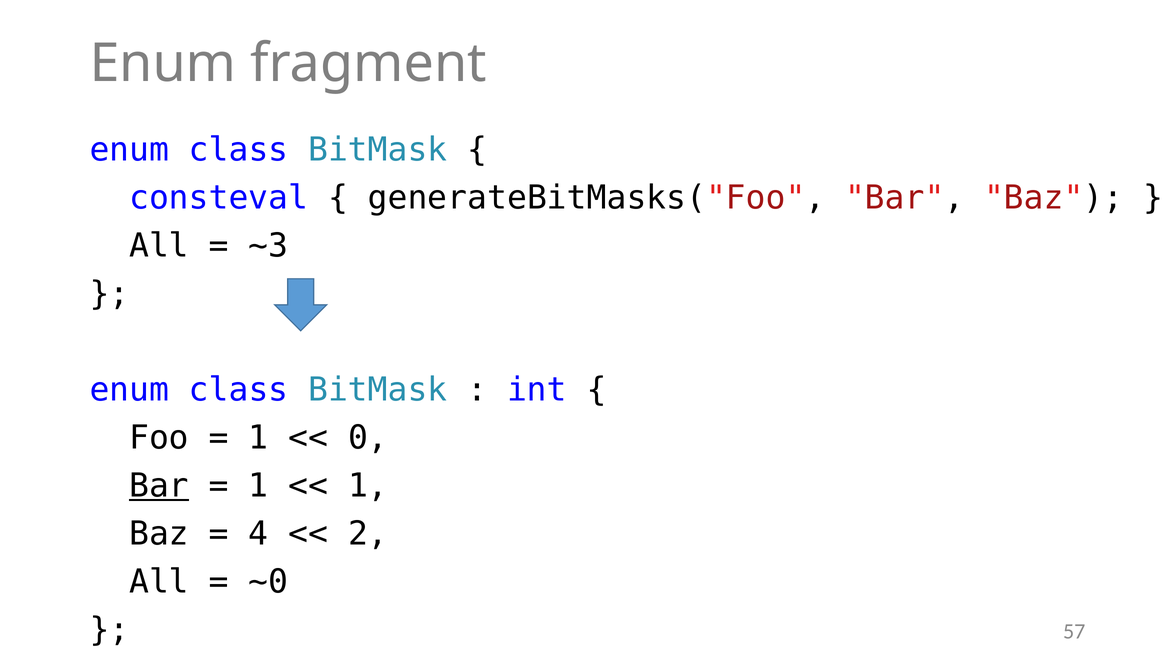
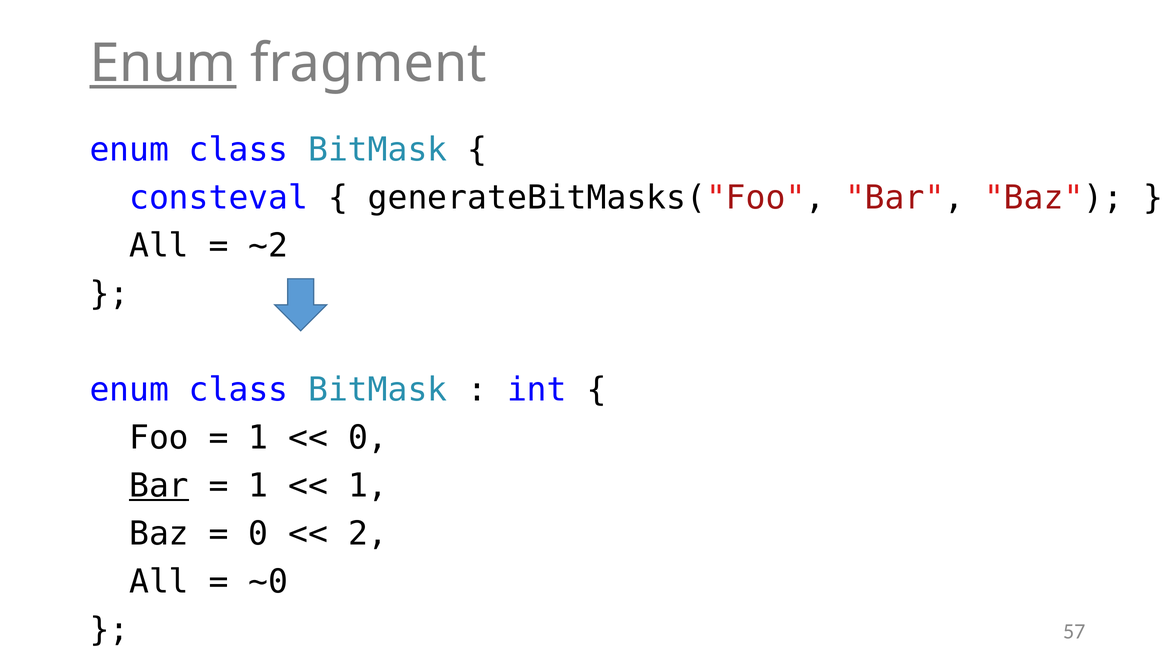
Enum at (163, 64) underline: none -> present
~3: ~3 -> ~2
4 at (258, 534): 4 -> 0
